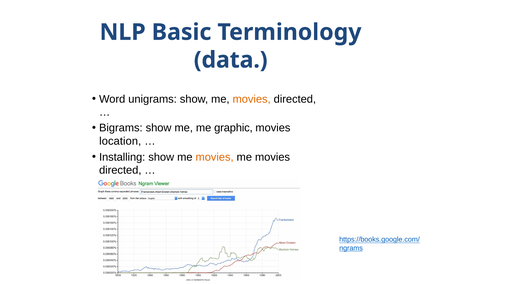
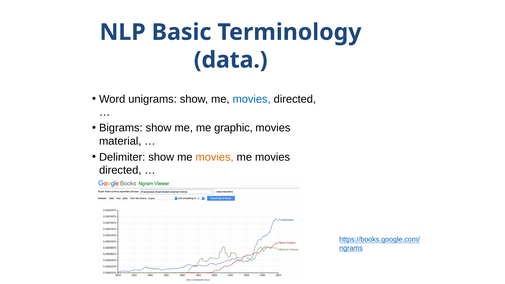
movies at (252, 99) colour: orange -> blue
location: location -> material
Installing: Installing -> Delimiter
